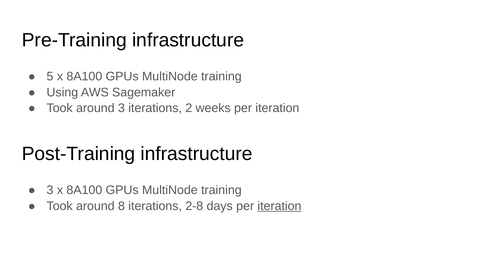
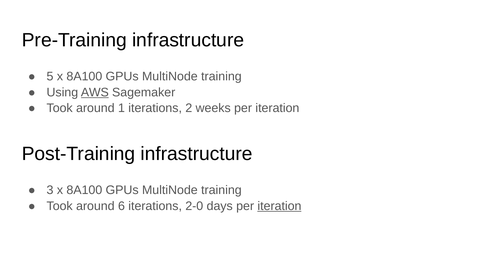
AWS underline: none -> present
around 3: 3 -> 1
8: 8 -> 6
2-8: 2-8 -> 2-0
